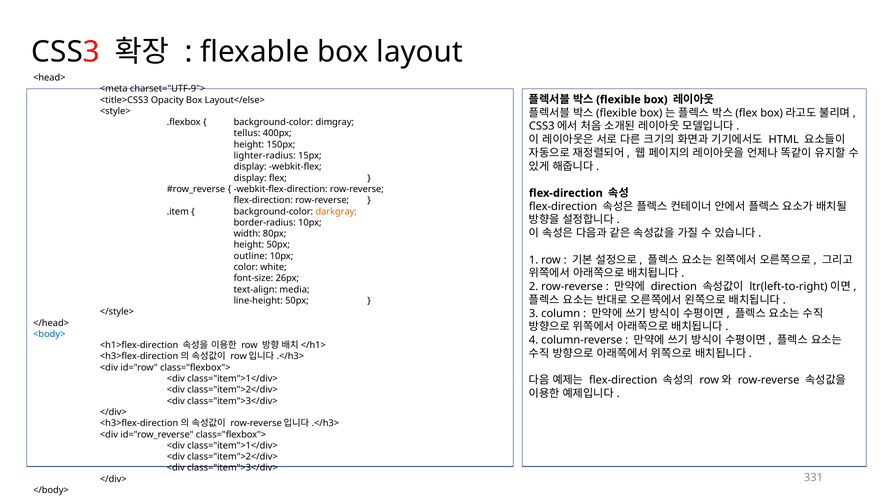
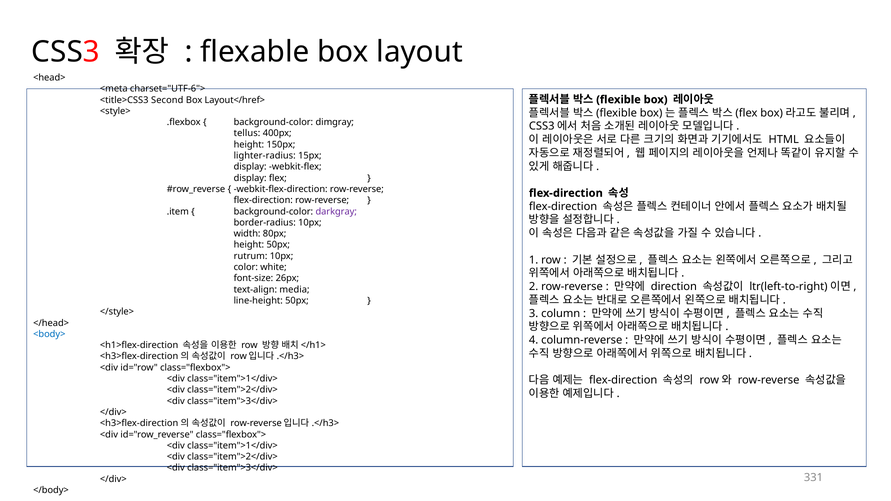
charset="UTF-9">: charset="UTF-9"> -> charset="UTF-6">
Opacity: Opacity -> Second
Layout</else>: Layout</else> -> Layout</href>
darkgray colour: orange -> purple
outline: outline -> rutrum
